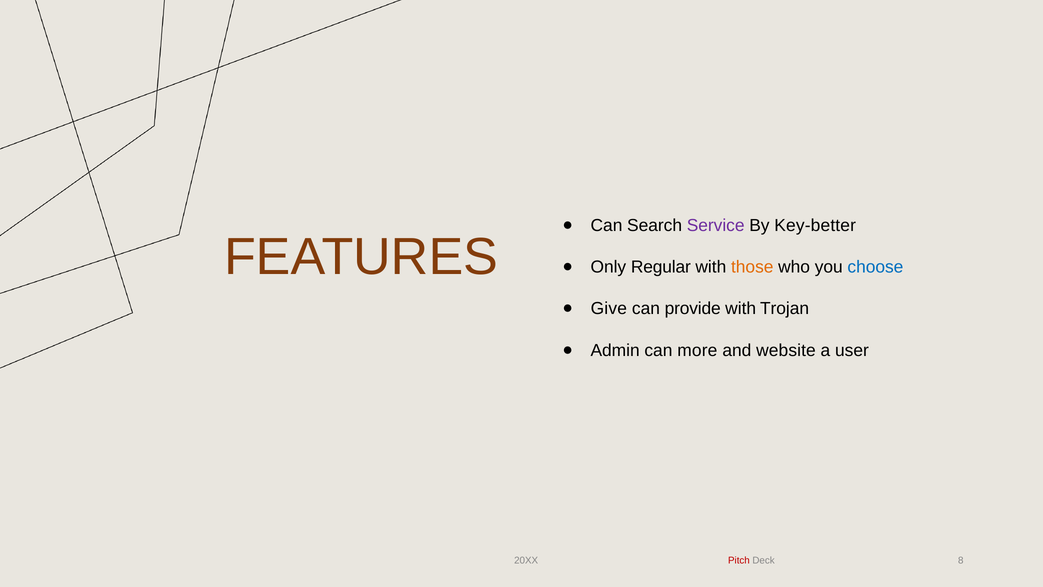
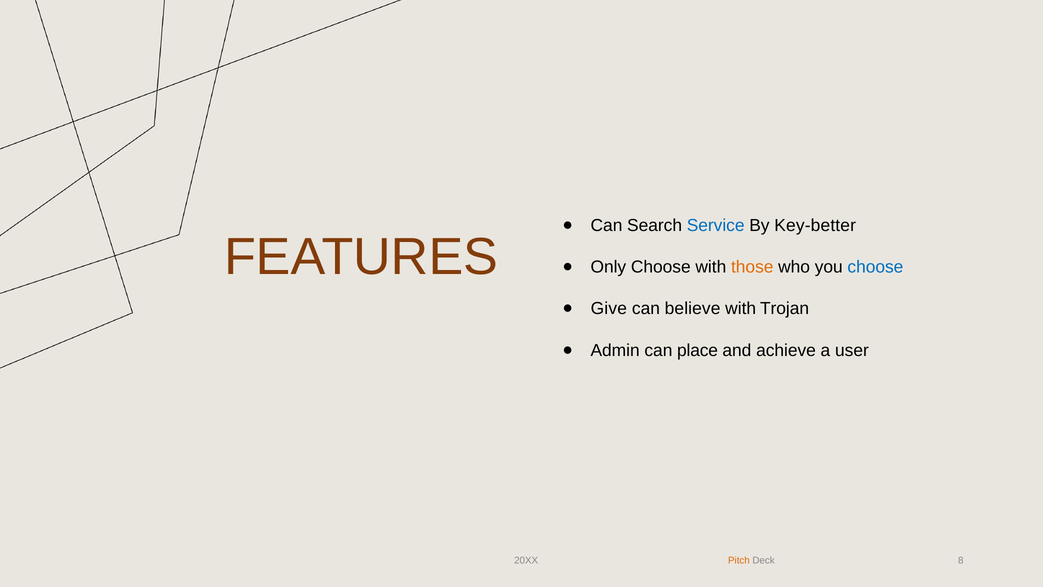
Service colour: purple -> blue
Only Regular: Regular -> Choose
provide: provide -> believe
more: more -> place
website: website -> achieve
Pitch colour: red -> orange
